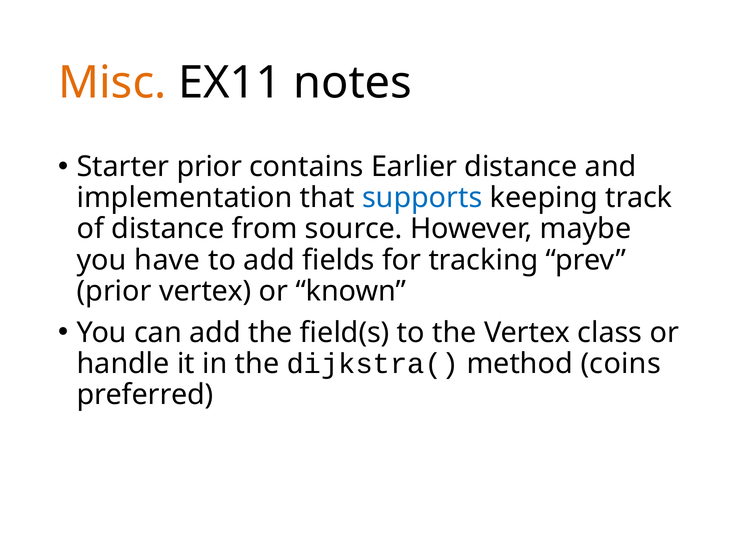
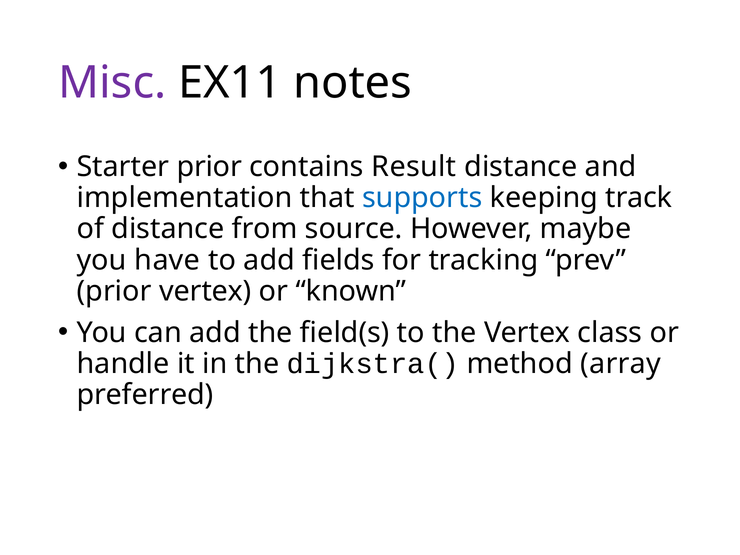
Misc colour: orange -> purple
Earlier: Earlier -> Result
coins: coins -> array
